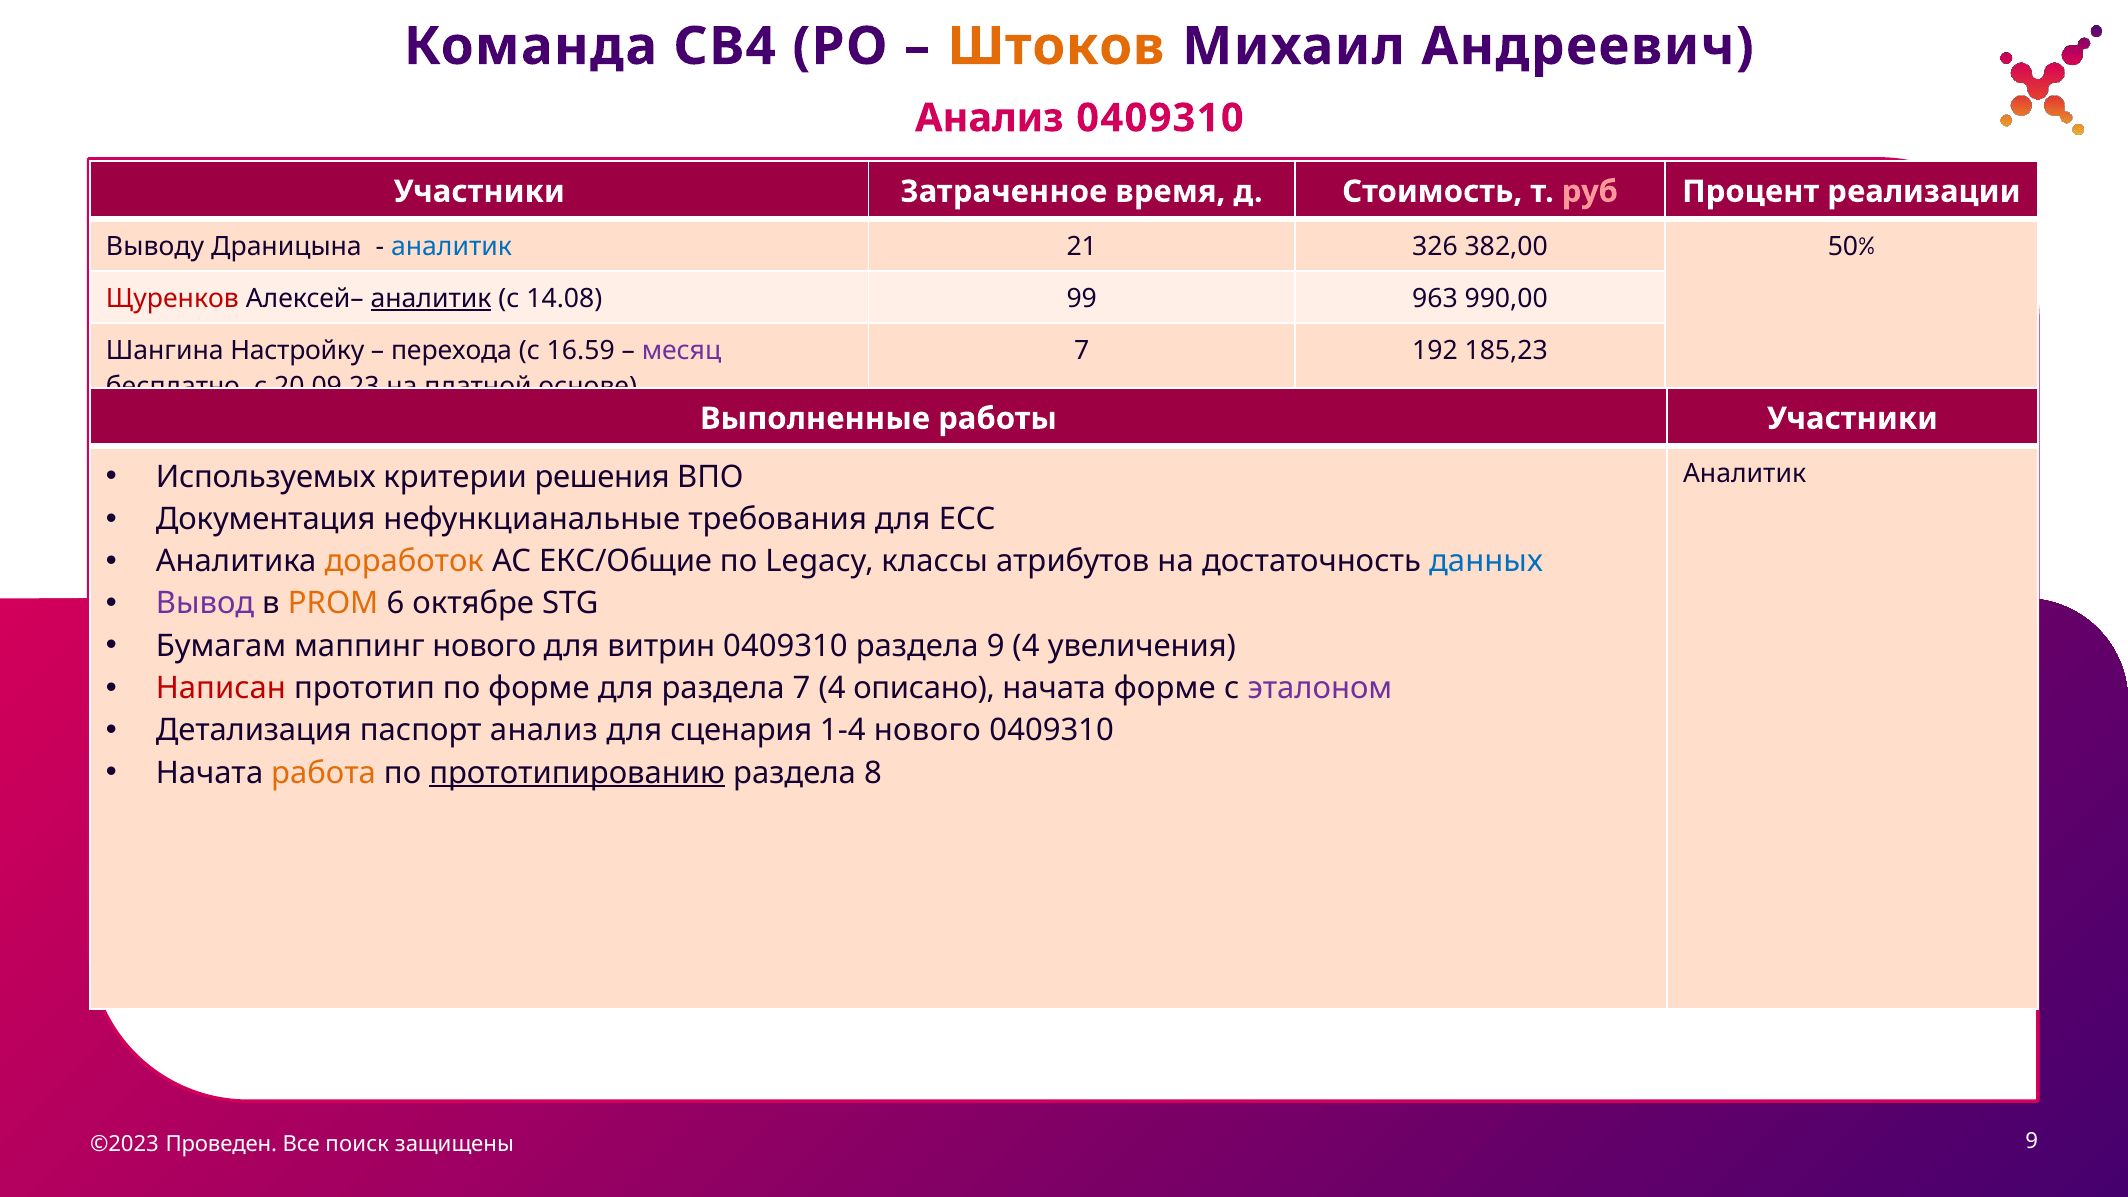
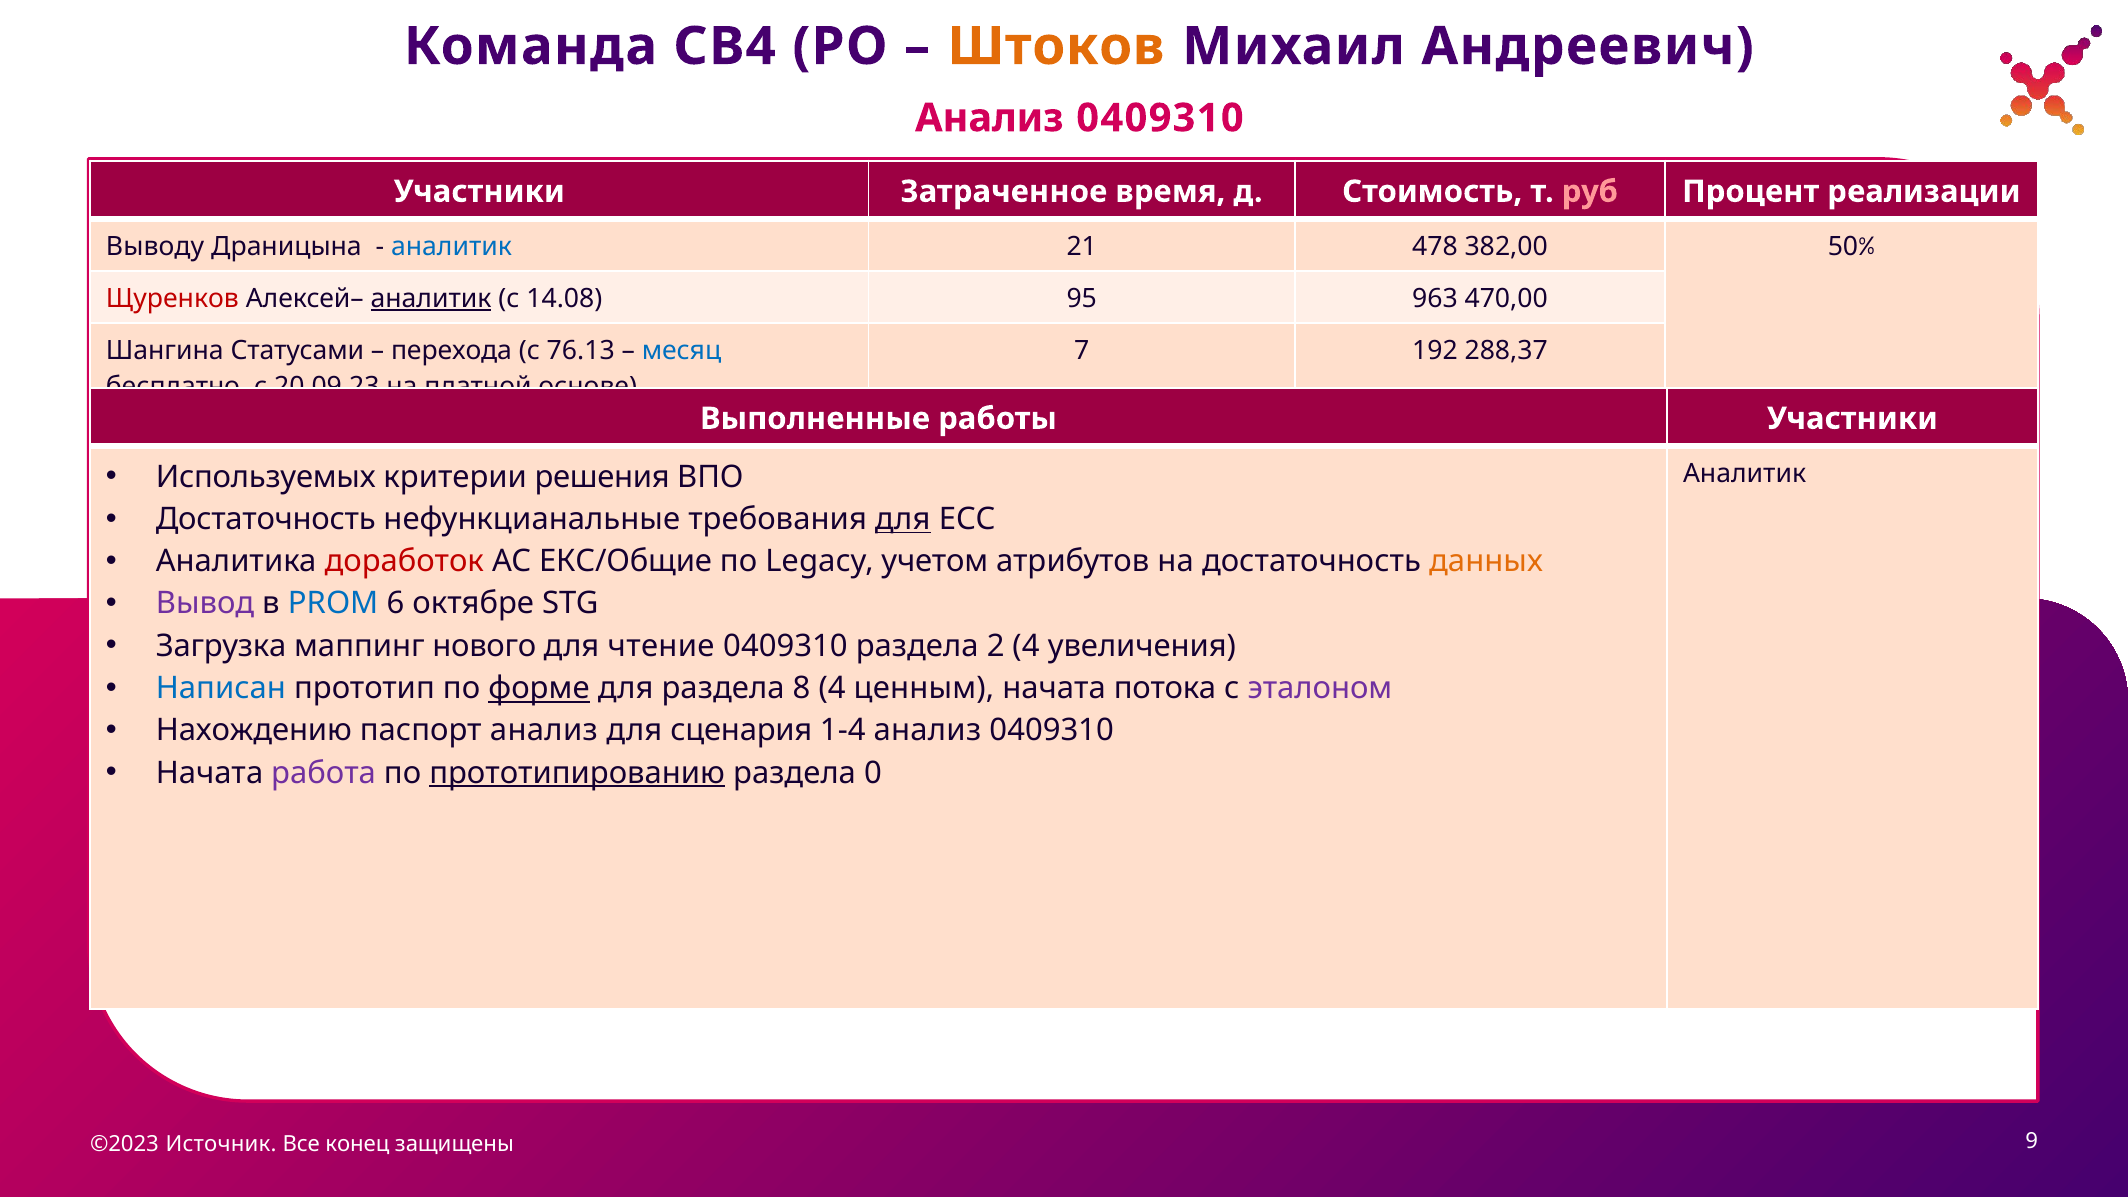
326: 326 -> 478
99: 99 -> 95
990,00: 990,00 -> 470,00
Настройку: Настройку -> Статусами
16.59: 16.59 -> 76.13
месяц colour: purple -> blue
185,23: 185,23 -> 288,37
Документация at (266, 519): Документация -> Достаточность
для at (903, 519) underline: none -> present
доработок colour: orange -> red
классы: классы -> учетом
данных colour: blue -> orange
PROM colour: orange -> blue
Бумагам: Бумагам -> Загрузка
витрин: витрин -> чтение
раздела 9: 9 -> 2
Написан colour: red -> blue
форме at (539, 688) underline: none -> present
раздела 7: 7 -> 8
описано: описано -> ценным
начата форме: форме -> потока
Детализация: Детализация -> Нахождению
1-4 нового: нового -> анализ
работа colour: orange -> purple
8: 8 -> 0
Проведен: Проведен -> Источник
поиск: поиск -> конец
